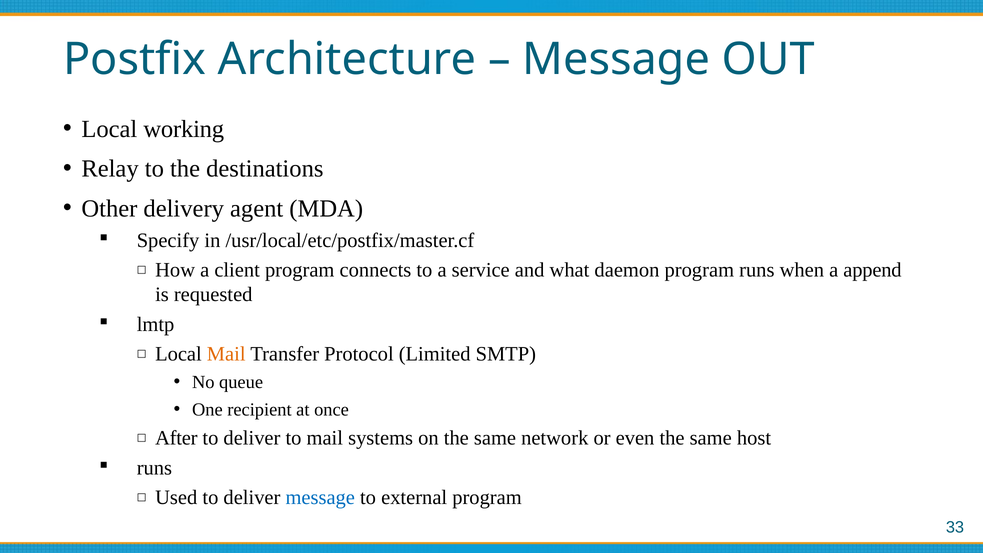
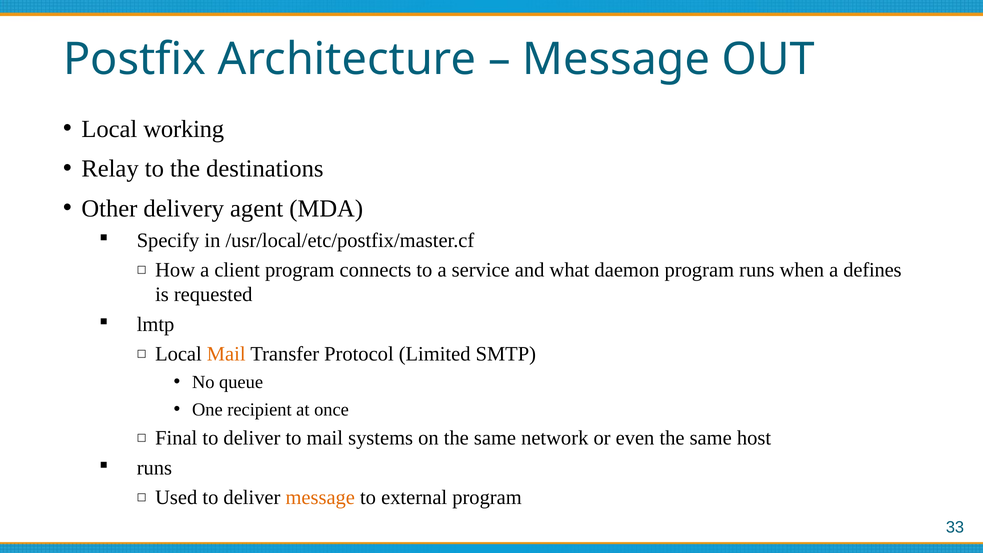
append: append -> defines
After: After -> Final
message at (320, 498) colour: blue -> orange
